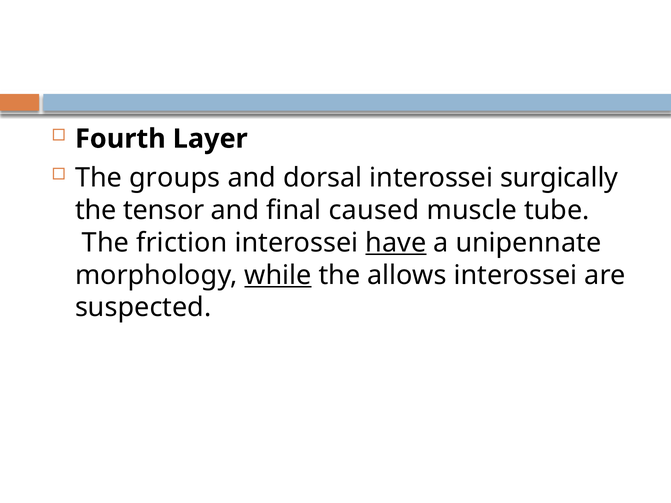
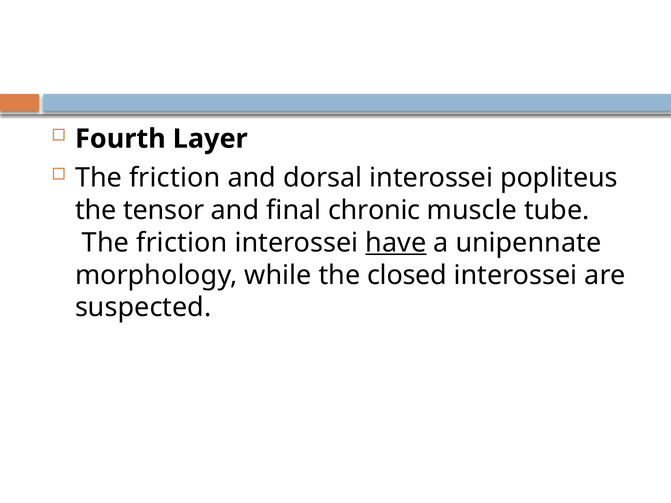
groups at (175, 178): groups -> friction
surgically: surgically -> popliteus
caused: caused -> chronic
while underline: present -> none
allows: allows -> closed
